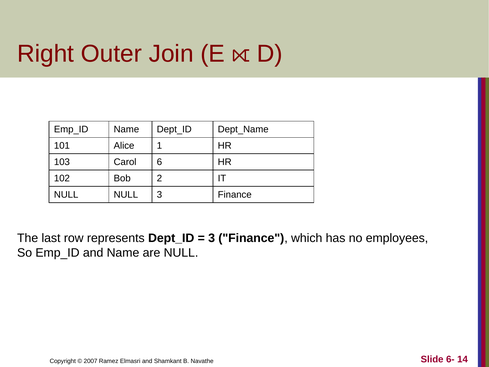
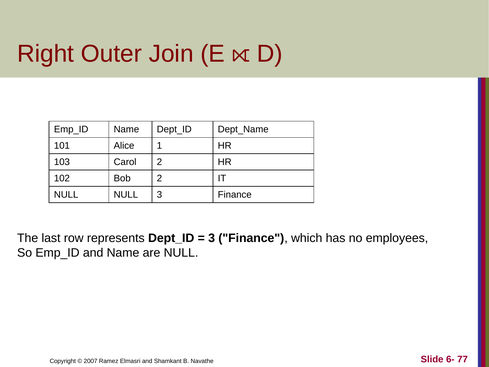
Carol 6: 6 -> 2
14: 14 -> 77
